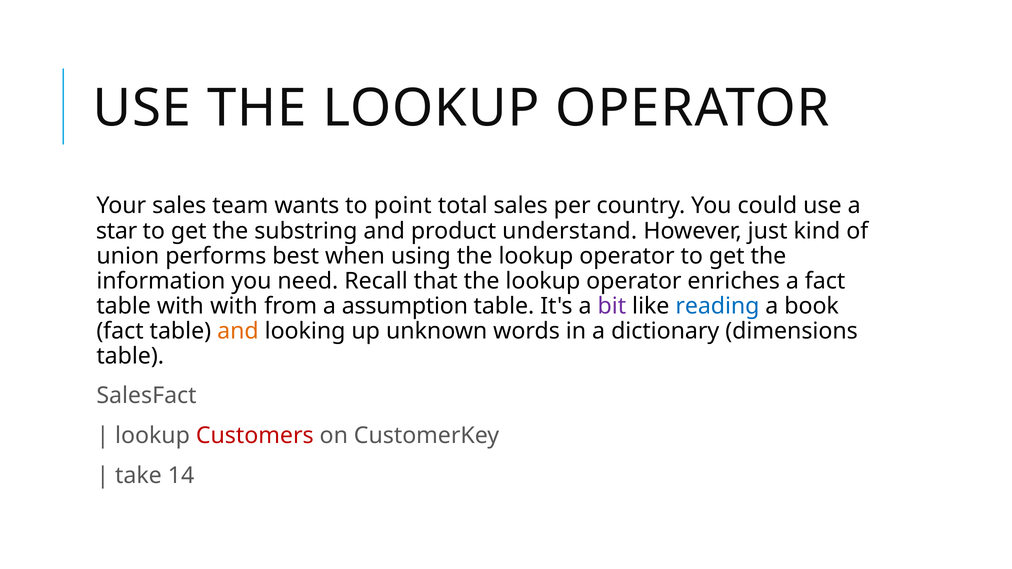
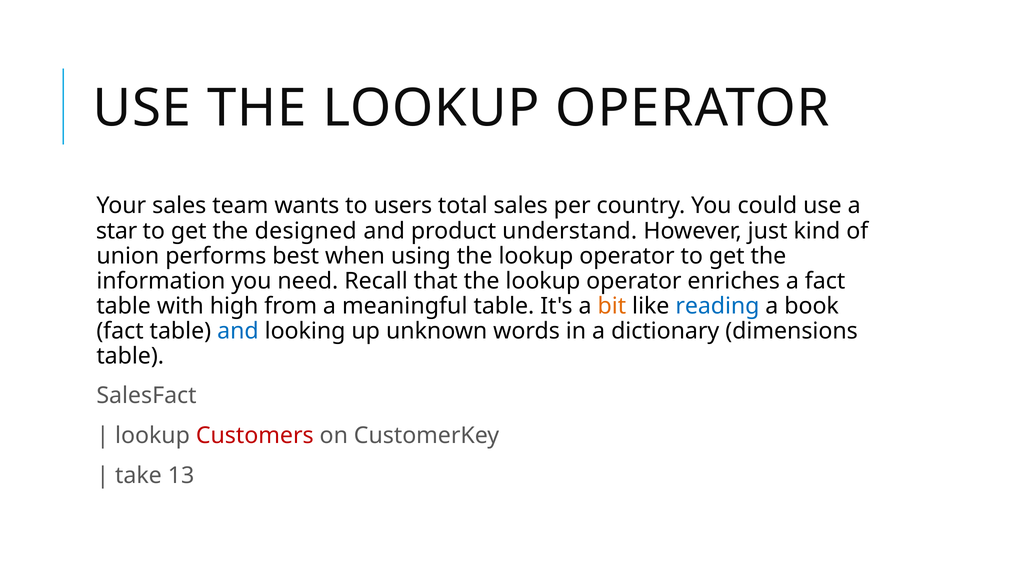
point: point -> users
substring: substring -> designed
with with: with -> high
assumption: assumption -> meaningful
bit colour: purple -> orange
and at (238, 331) colour: orange -> blue
14: 14 -> 13
